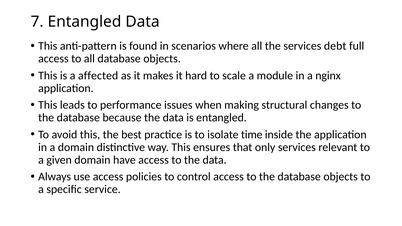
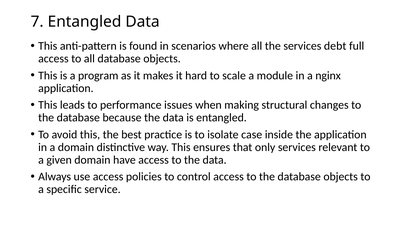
affected: affected -> program
time: time -> case
